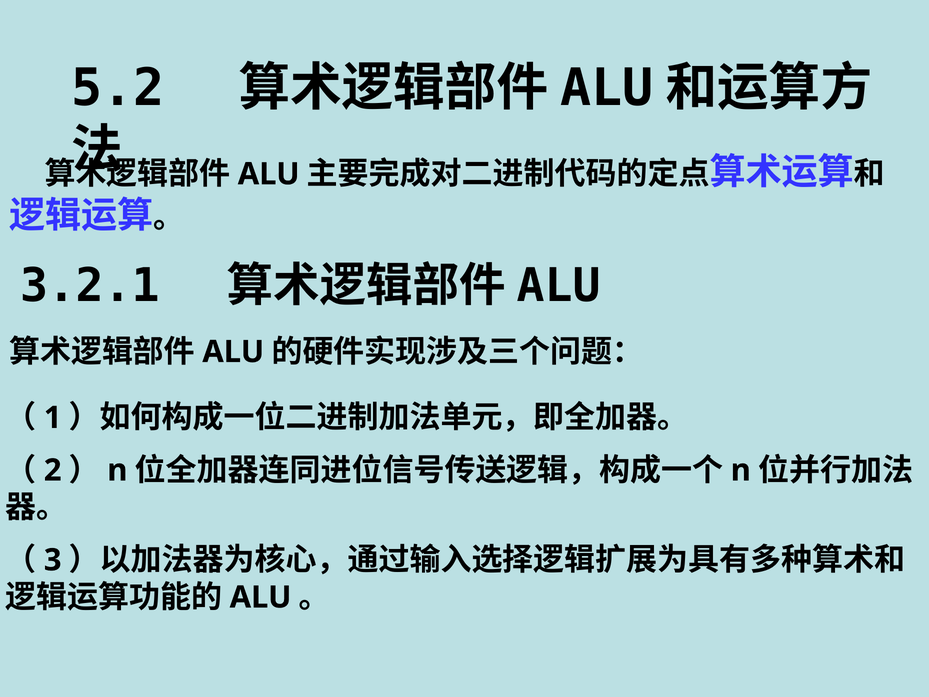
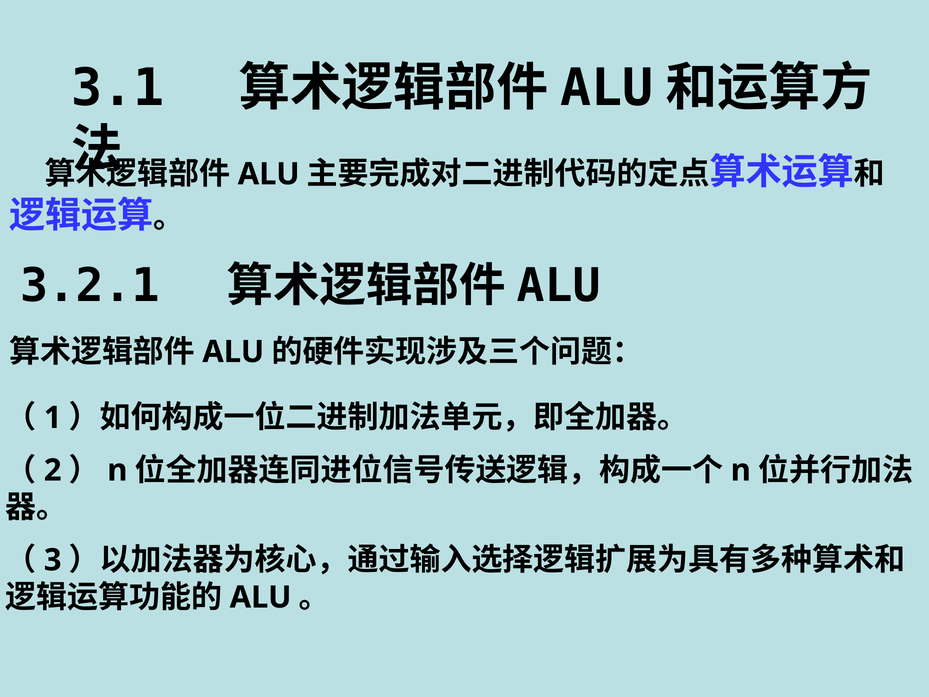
5.2: 5.2 -> 3.1
